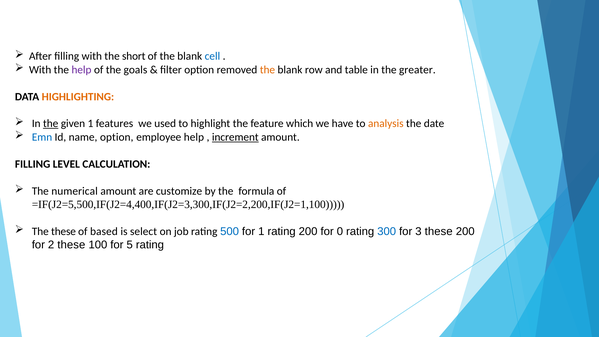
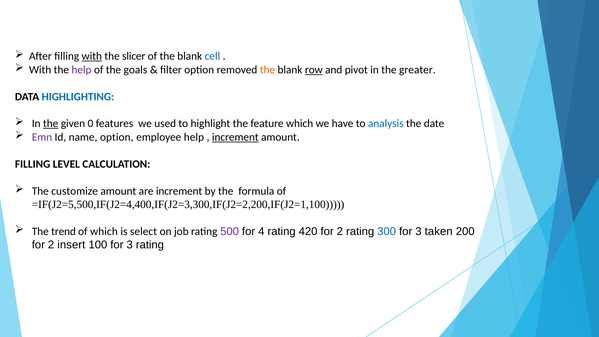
with at (92, 56) underline: none -> present
short: short -> slicer
row underline: none -> present
table: table -> pivot
HIGHLIGHTING colour: orange -> blue
given 1: 1 -> 0
analysis colour: orange -> blue
Emn colour: blue -> purple
numerical: numerical -> customize
are customize: customize -> increment
The these: these -> trend
of based: based -> which
500 colour: blue -> purple
for 1: 1 -> 4
rating 200: 200 -> 420
0 at (340, 231): 0 -> 2
3 these: these -> taken
2 these: these -> insert
100 for 5: 5 -> 3
